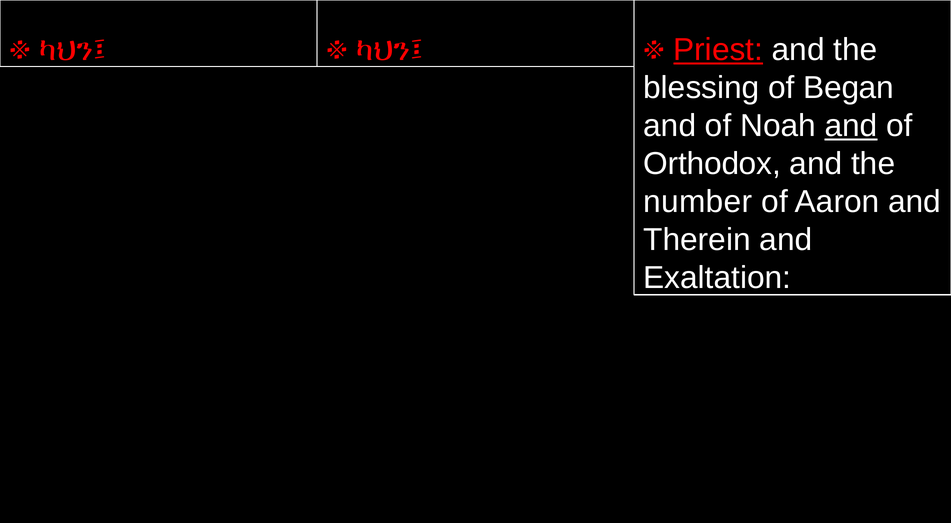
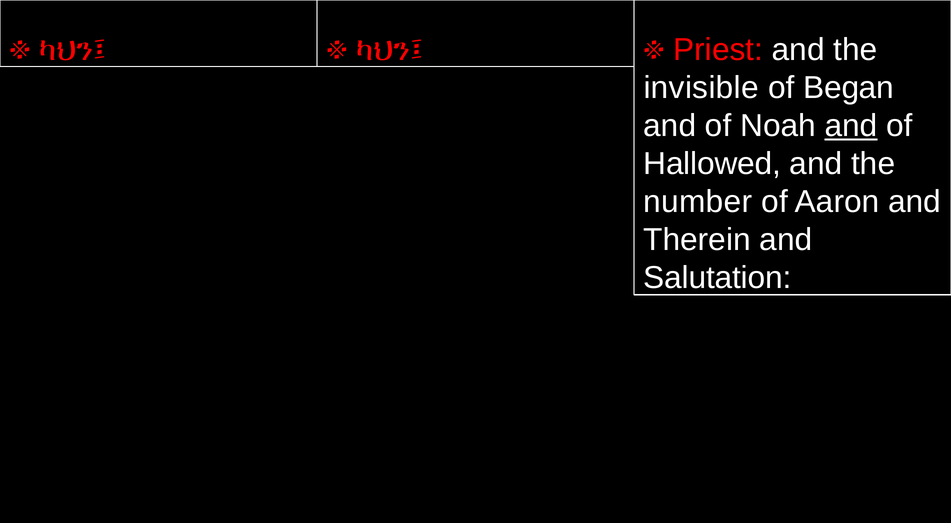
Priest underline: present -> none
blessing: blessing -> invisible
Orthodox: Orthodox -> Hallowed
Exaltation: Exaltation -> Salutation
